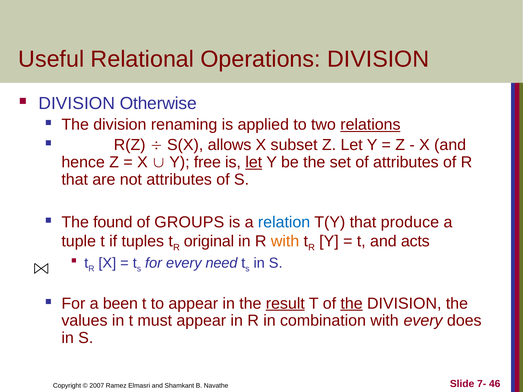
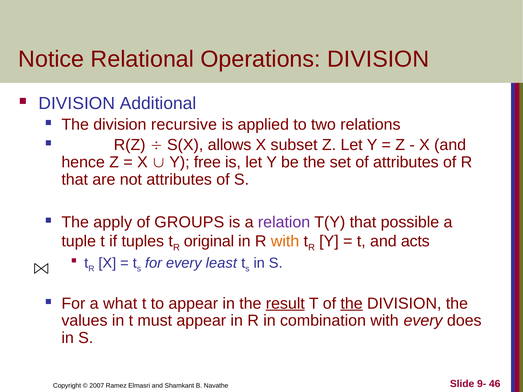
Useful: Useful -> Notice
Otherwise: Otherwise -> Additional
renaming: renaming -> recursive
relations underline: present -> none
let at (254, 162) underline: present -> none
found: found -> apply
relation colour: blue -> purple
produce: produce -> possible
need: need -> least
been: been -> what
7-: 7- -> 9-
